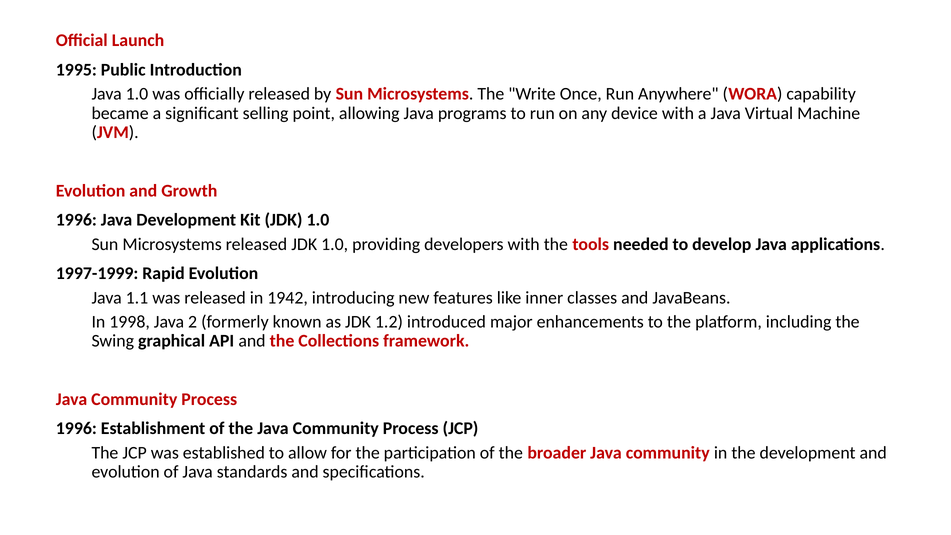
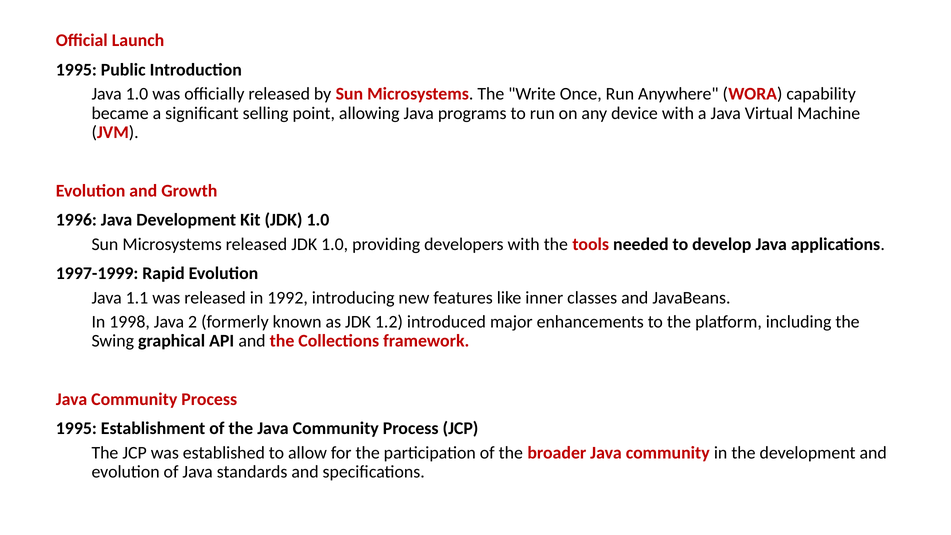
1942: 1942 -> 1992
1996 at (76, 429): 1996 -> 1995
